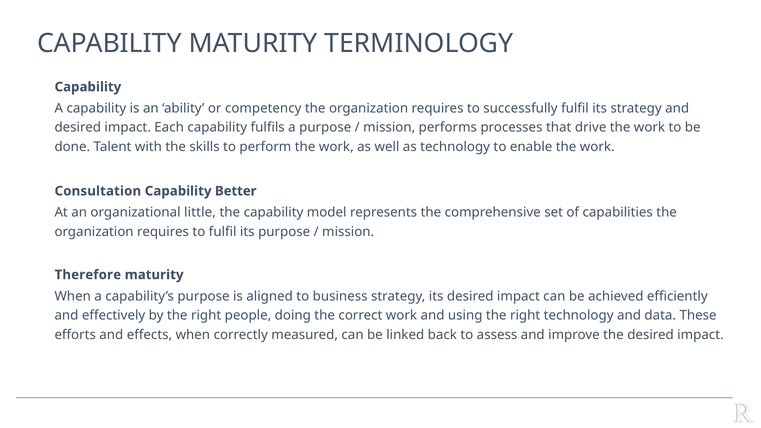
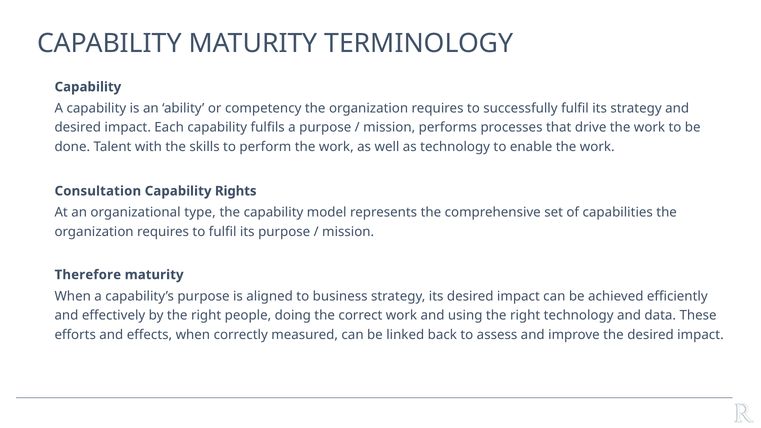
Better: Better -> Rights
little: little -> type
